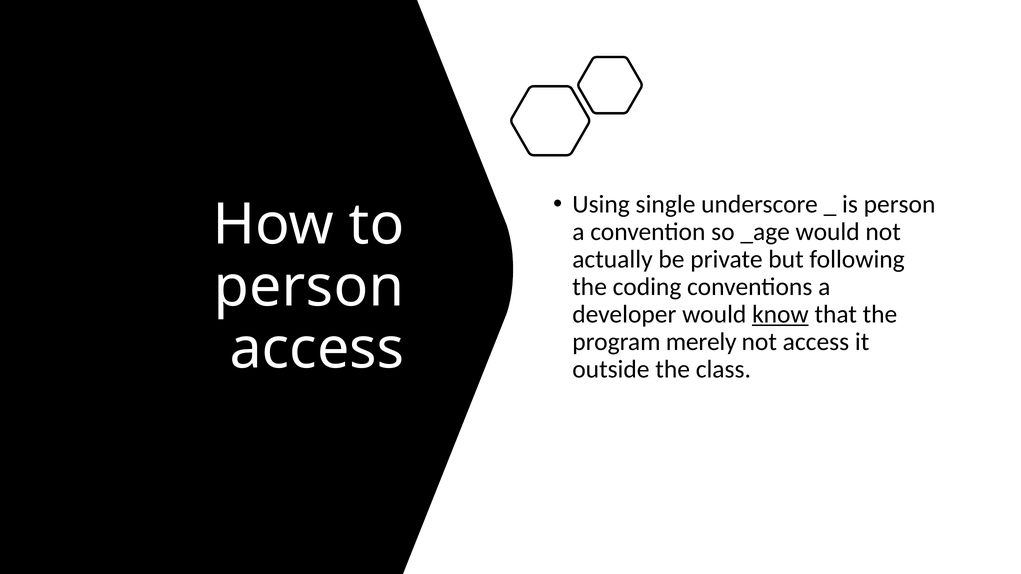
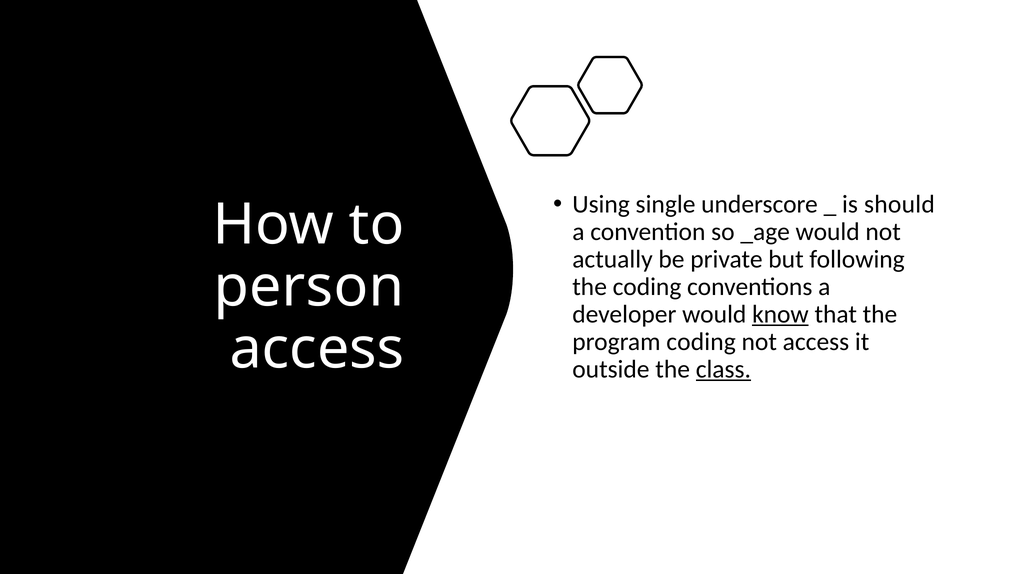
is person: person -> should
program merely: merely -> coding
class underline: none -> present
